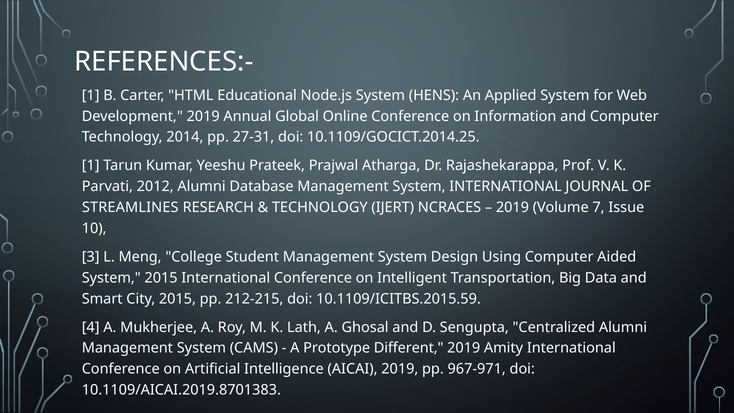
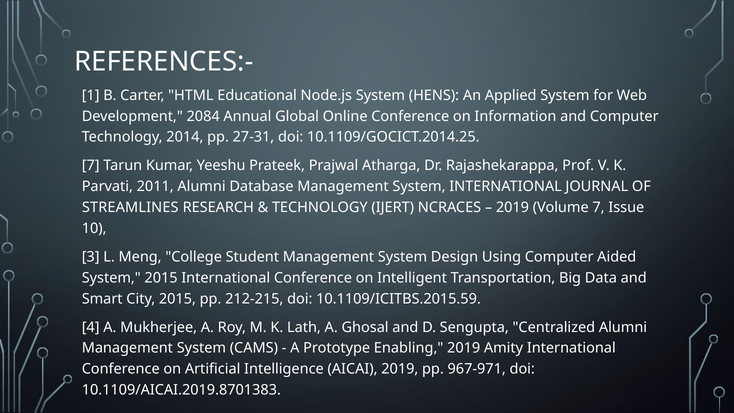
Development 2019: 2019 -> 2084
1 at (91, 166): 1 -> 7
2012: 2012 -> 2011
Different: Different -> Enabling
